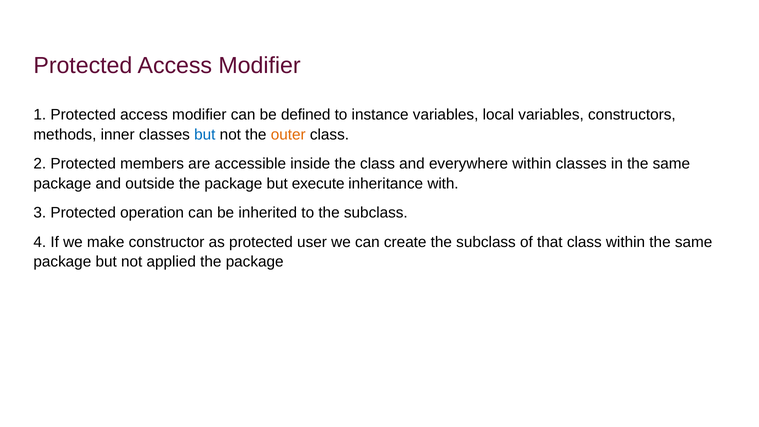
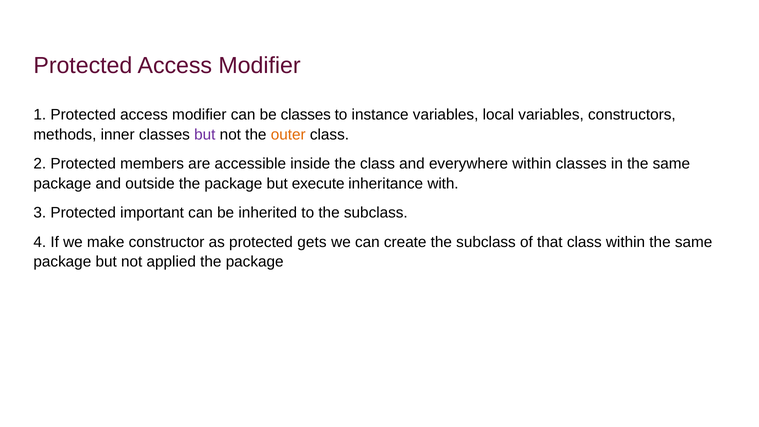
be defined: defined -> classes
but at (205, 134) colour: blue -> purple
operation: operation -> important
user: user -> gets
